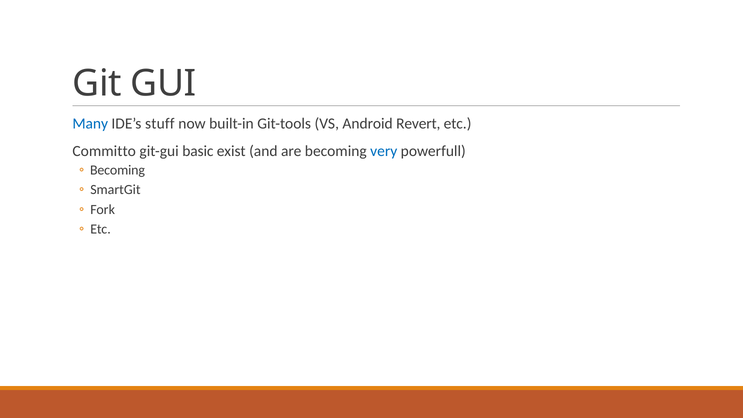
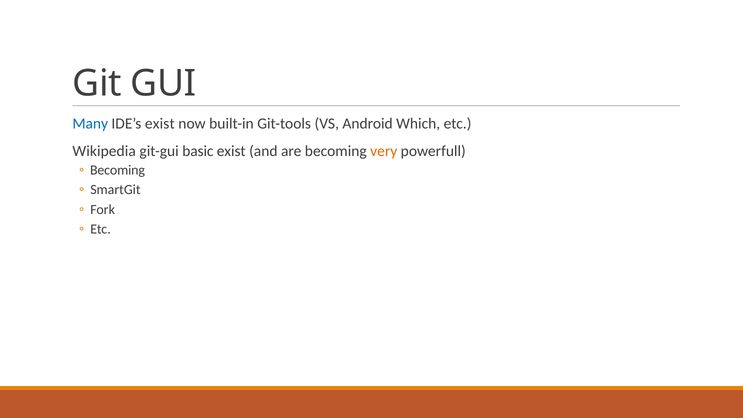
IDE’s stuff: stuff -> exist
Revert: Revert -> Which
Committo: Committo -> Wikipedia
very colour: blue -> orange
